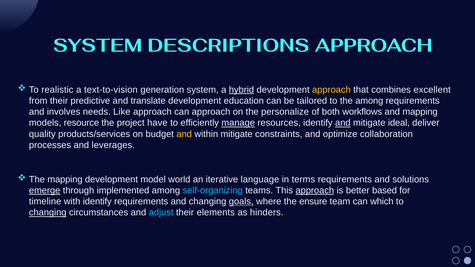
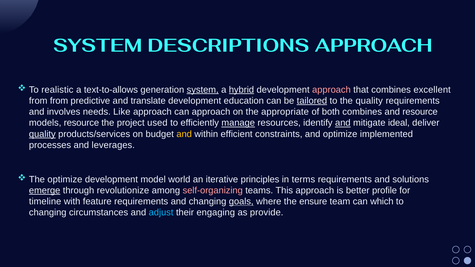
text-to-vision: text-to-vision -> text-to-allows
system at (203, 90) underline: none -> present
approach at (331, 90) colour: yellow -> pink
from their: their -> from
tailored underline: none -> present
the among: among -> quality
personalize: personalize -> appropriate
both workflows: workflows -> combines
and mapping: mapping -> resource
have: have -> used
quality at (42, 134) underline: none -> present
within mitigate: mitigate -> efficient
collaboration: collaboration -> implemented
The mapping: mapping -> optimize
language: language -> principles
implemented: implemented -> revolutionize
self-organizing colour: light blue -> pink
approach at (315, 191) underline: present -> none
based: based -> profile
with identify: identify -> feature
changing at (48, 213) underline: present -> none
elements: elements -> engaging
hinders: hinders -> provide
